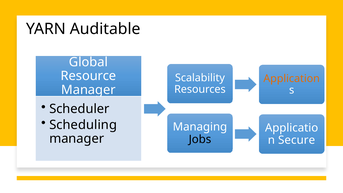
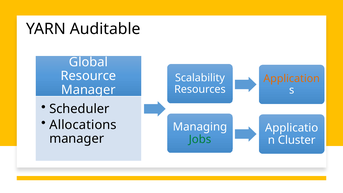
Scheduling: Scheduling -> Allocations
Jobs colour: black -> green
Secure: Secure -> Cluster
